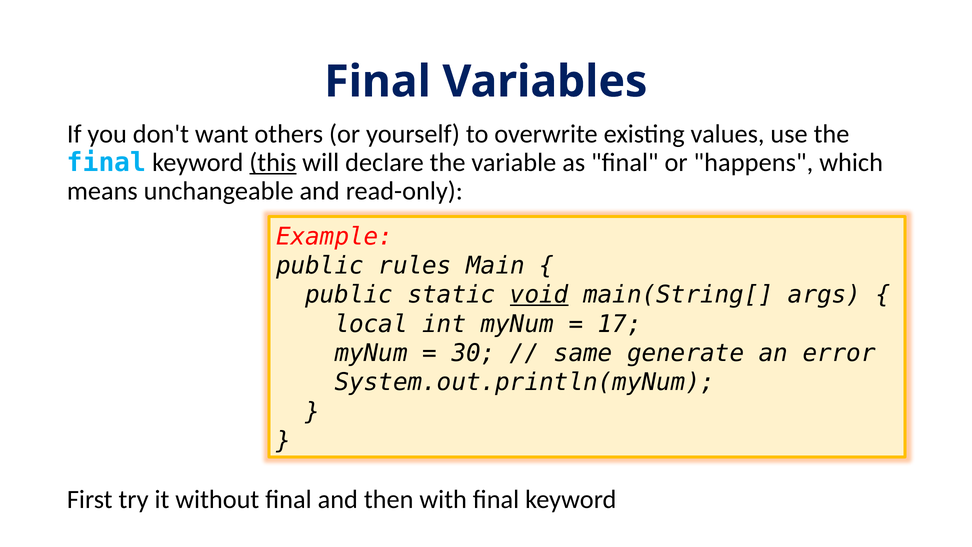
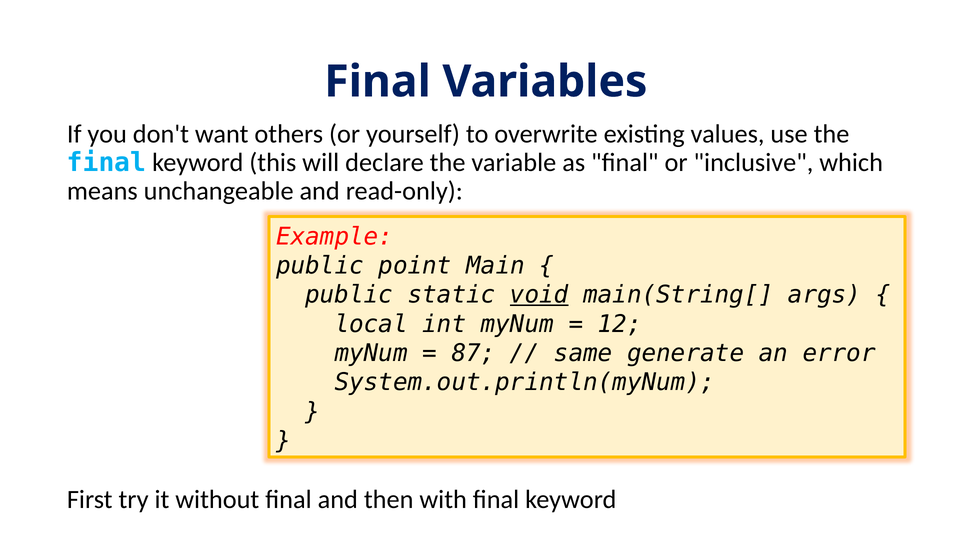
this underline: present -> none
happens: happens -> inclusive
rules: rules -> point
17: 17 -> 12
30: 30 -> 87
